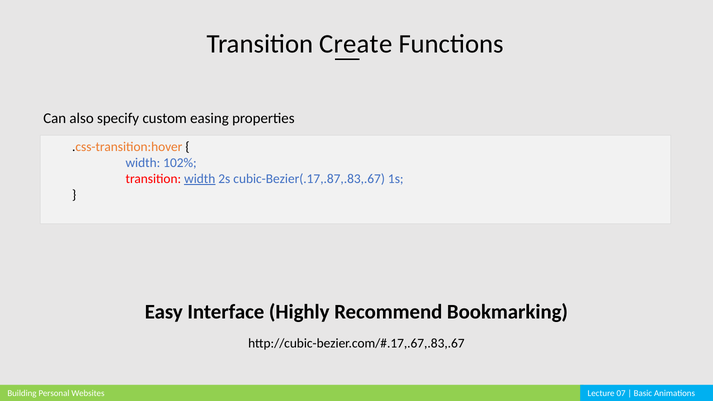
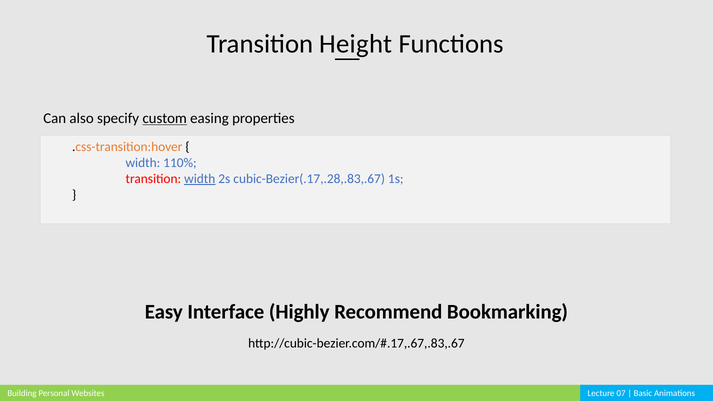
Create: Create -> Height
custom underline: none -> present
102%: 102% -> 110%
cubic-Bezier(.17,.87,.83,.67: cubic-Bezier(.17,.87,.83,.67 -> cubic-Bezier(.17,.28,.83,.67
